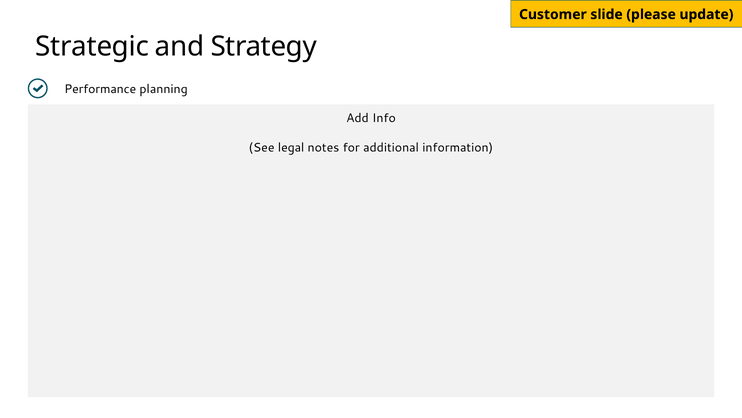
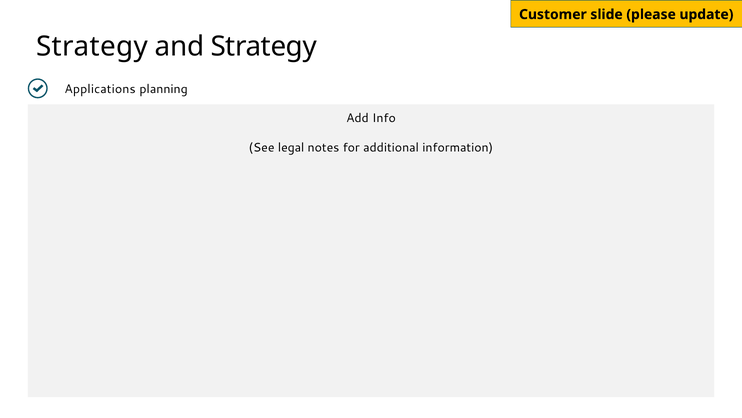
Strategic at (92, 46): Strategic -> Strategy
Performance: Performance -> Applications
